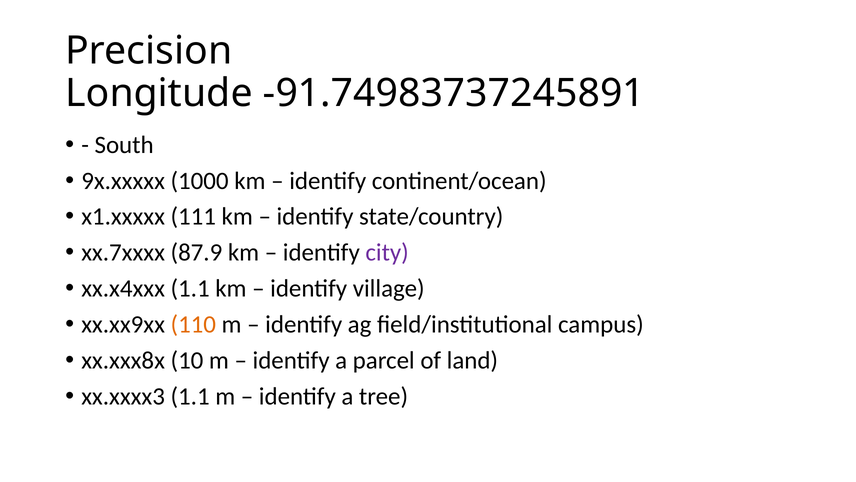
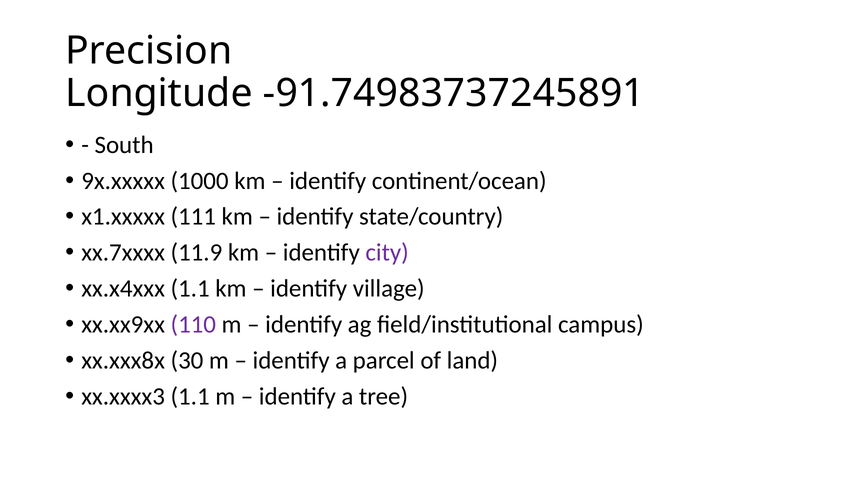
87.9: 87.9 -> 11.9
110 colour: orange -> purple
10: 10 -> 30
